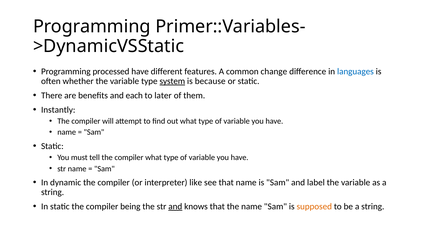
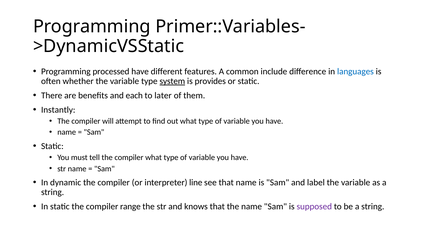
change: change -> include
because: because -> provides
like: like -> line
being: being -> range
and at (175, 206) underline: present -> none
supposed colour: orange -> purple
